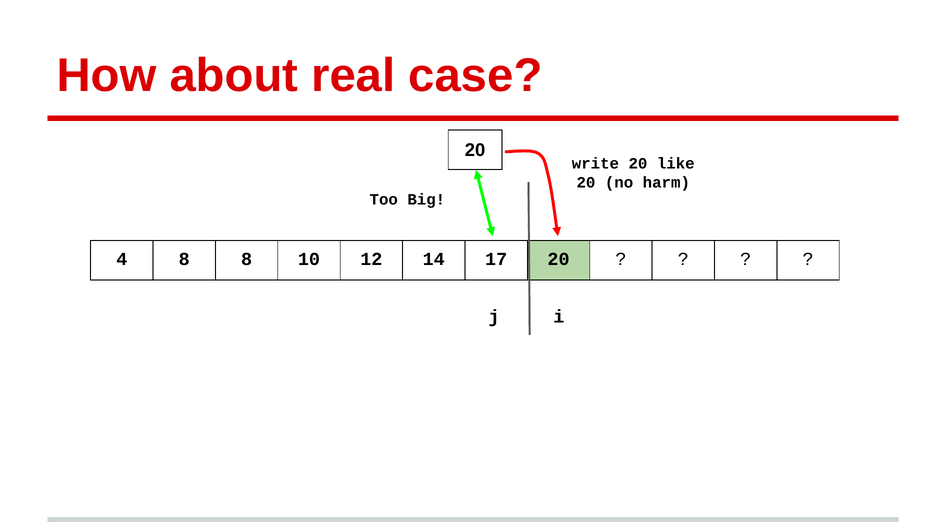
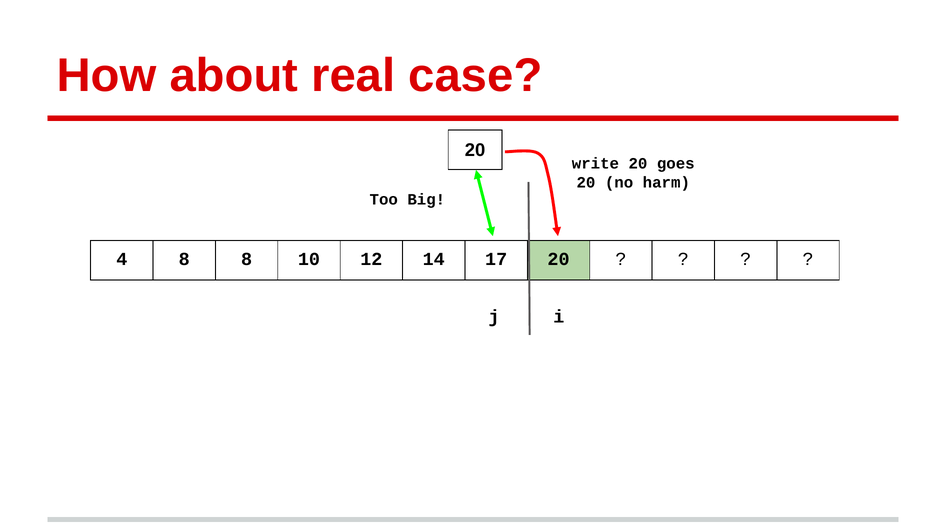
like: like -> goes
